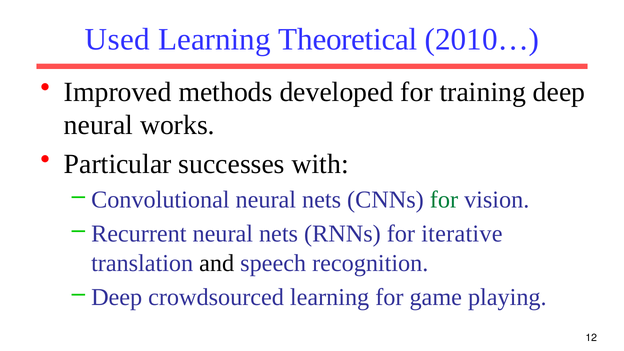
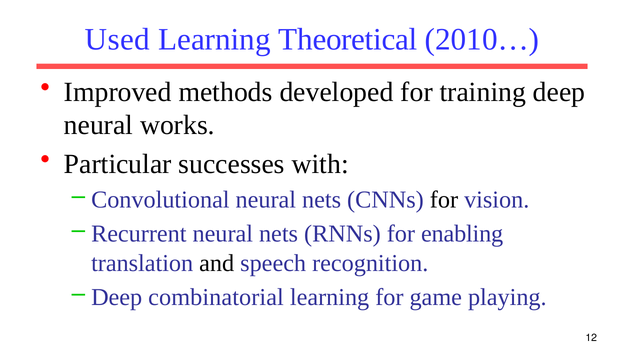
for at (444, 200) colour: green -> black
iterative: iterative -> enabling
crowdsourced: crowdsourced -> combinatorial
